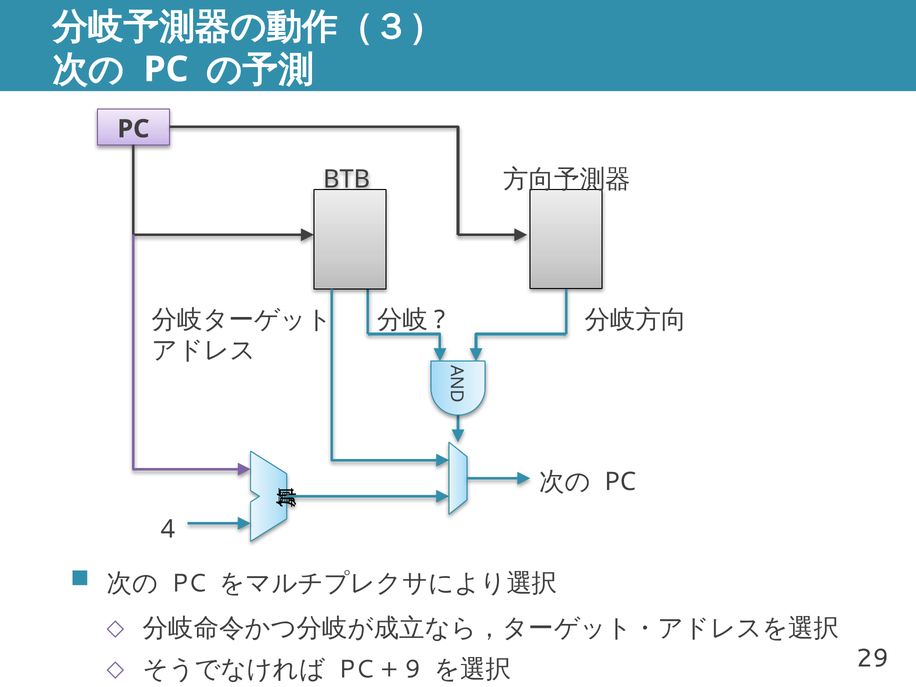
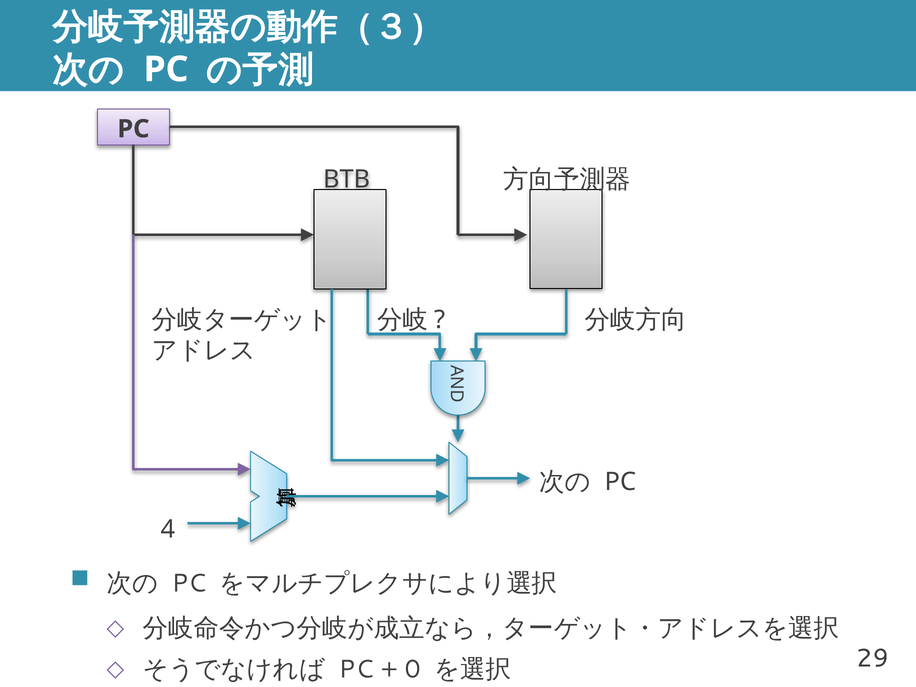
9: 9 -> 0
